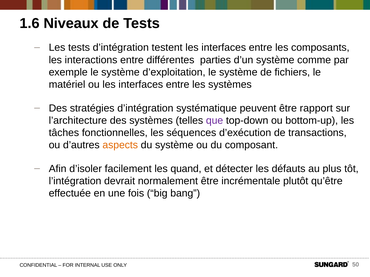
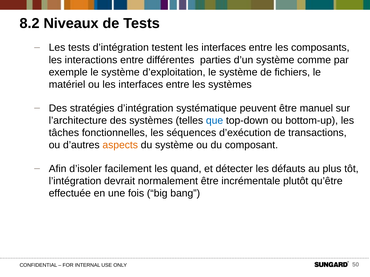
1.6: 1.6 -> 8.2
rapport: rapport -> manuel
que colour: purple -> blue
